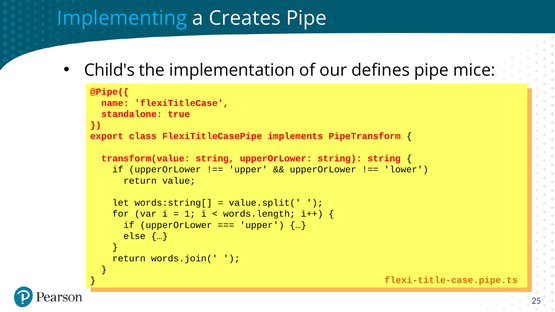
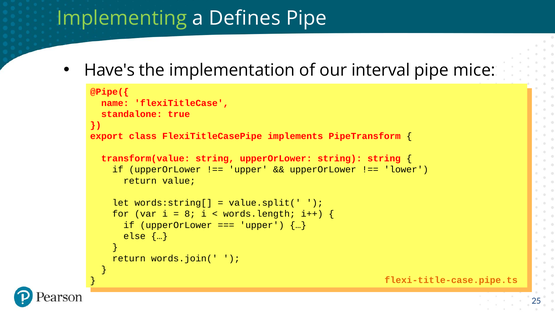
Implementing colour: light blue -> light green
Creates: Creates -> Defines
Child's: Child's -> Have's
defines: defines -> interval
1: 1 -> 8
